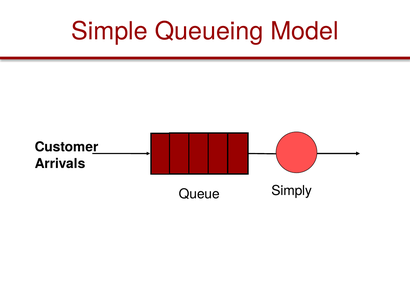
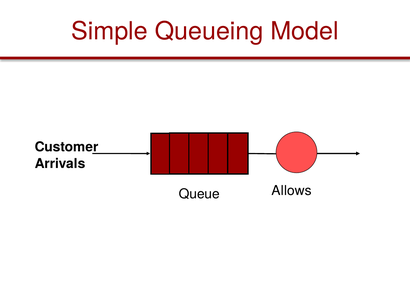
Simply: Simply -> Allows
